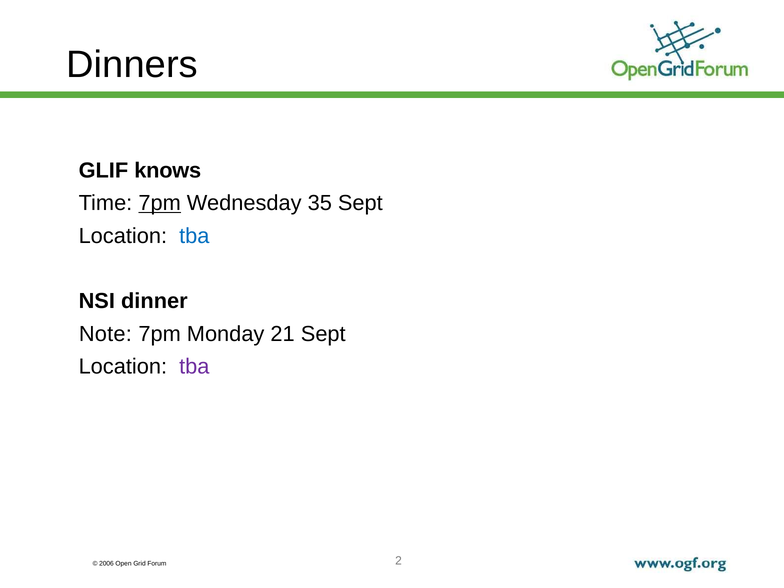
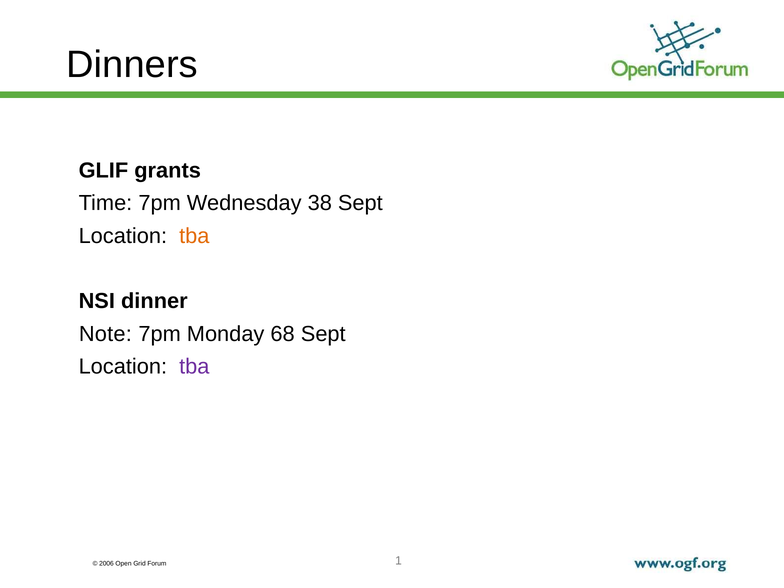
knows: knows -> grants
7pm at (160, 203) underline: present -> none
35: 35 -> 38
tba at (194, 236) colour: blue -> orange
21: 21 -> 68
2: 2 -> 1
